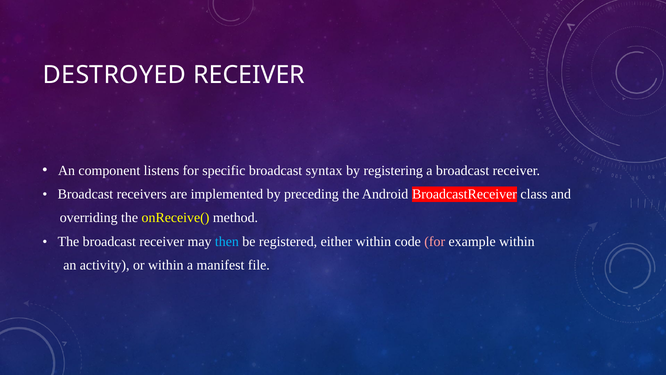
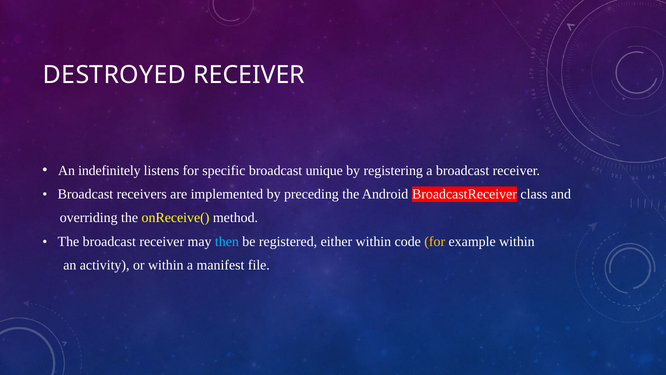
component: component -> indefinitely
syntax: syntax -> unique
for at (435, 241) colour: pink -> yellow
